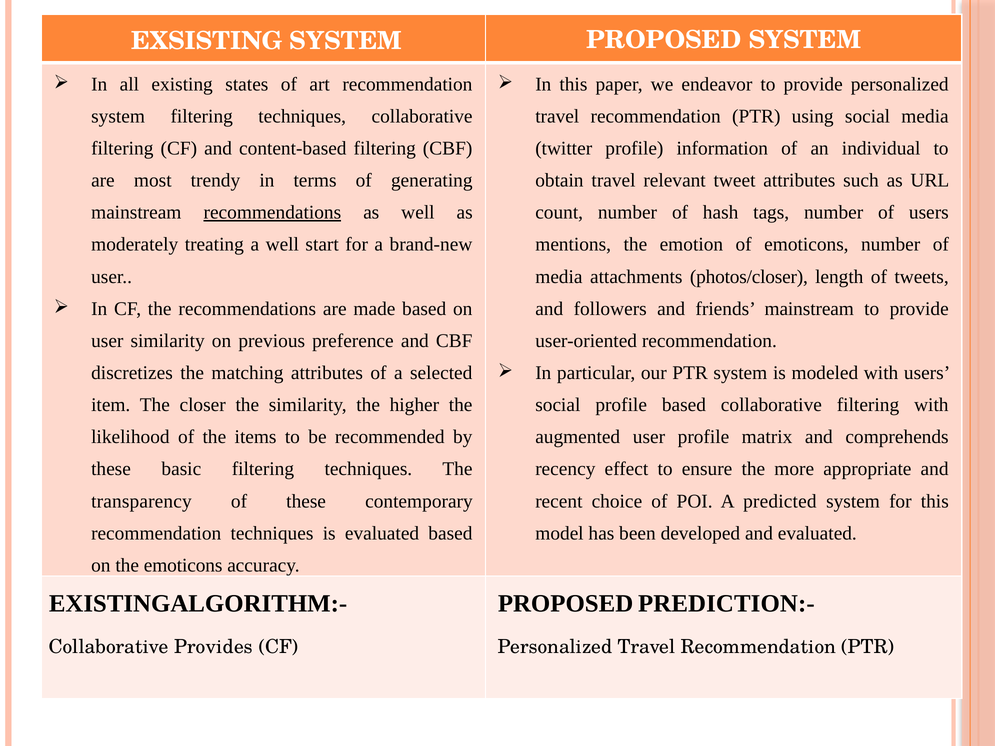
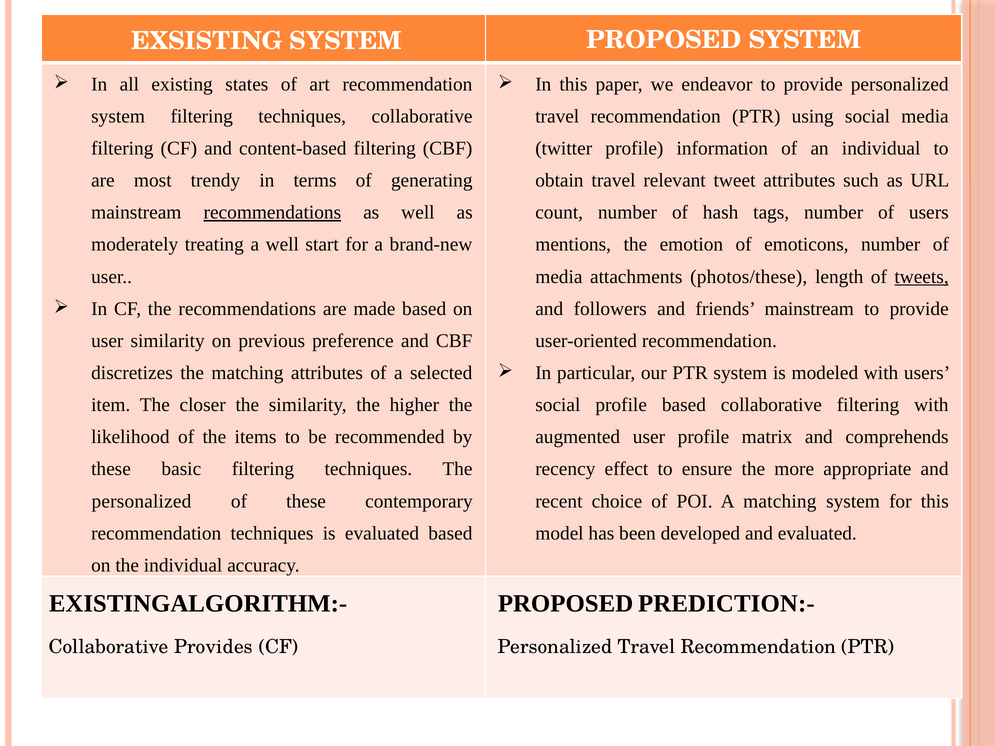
photos/closer: photos/closer -> photos/these
tweets underline: none -> present
transparency at (141, 501): transparency -> personalized
A predicted: predicted -> matching
the emoticons: emoticons -> individual
